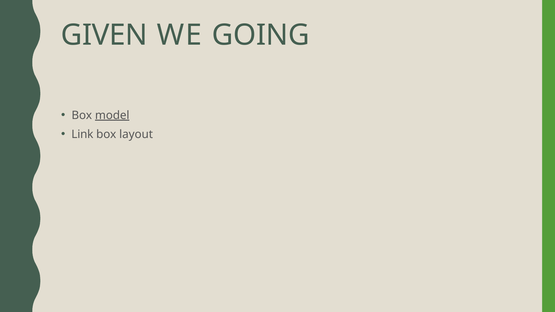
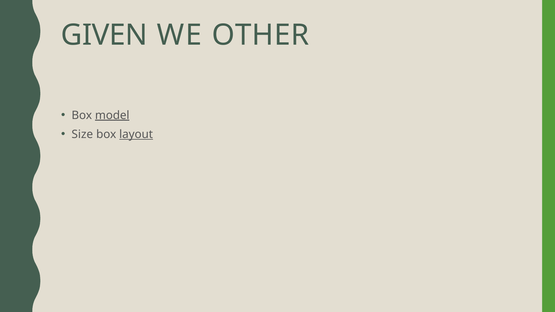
GOING: GOING -> OTHER
Link: Link -> Size
layout underline: none -> present
